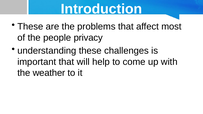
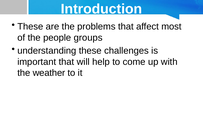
privacy: privacy -> groups
